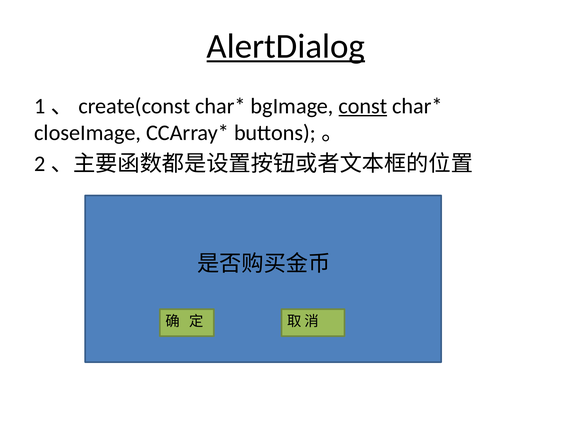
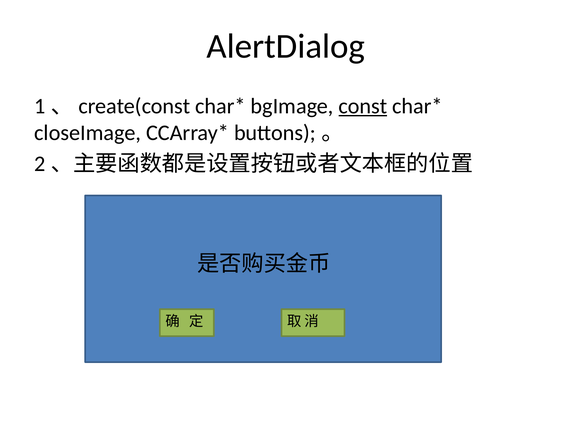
AlertDialog underline: present -> none
